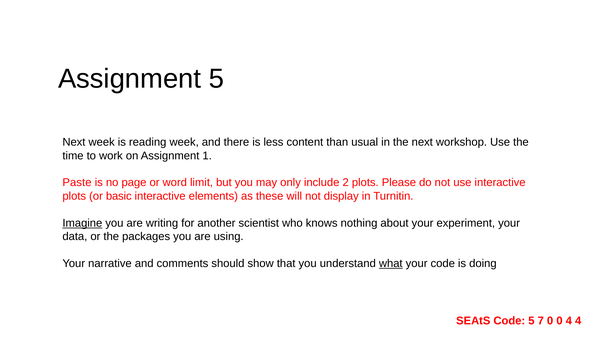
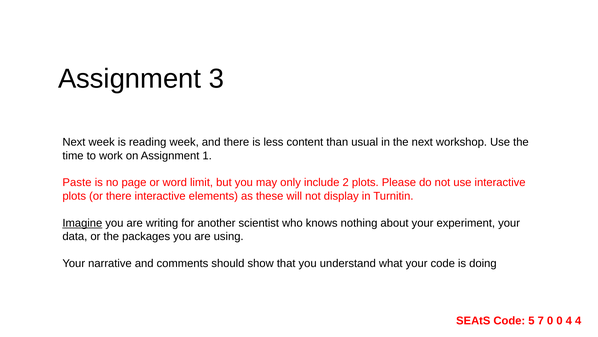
Assignment 5: 5 -> 3
or basic: basic -> there
what underline: present -> none
